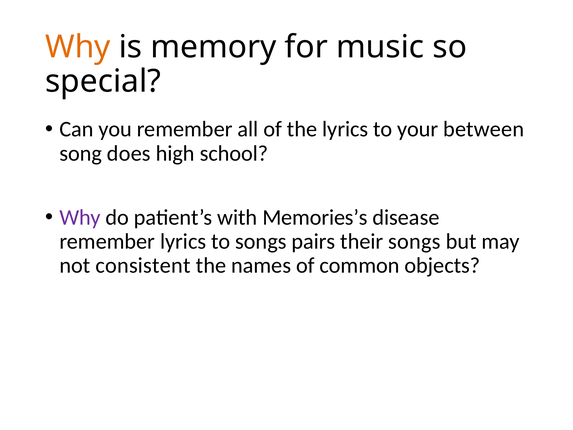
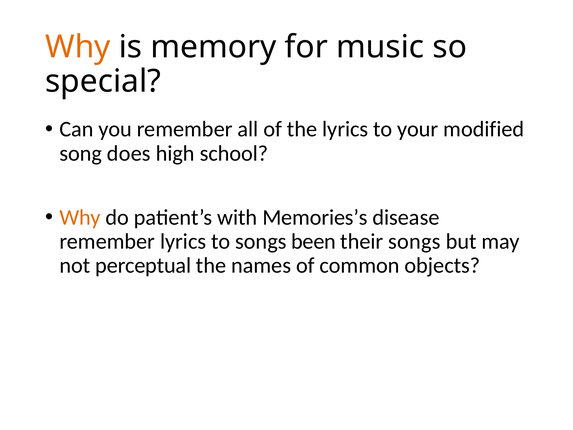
between: between -> modified
Why at (80, 217) colour: purple -> orange
pairs: pairs -> been
consistent: consistent -> perceptual
